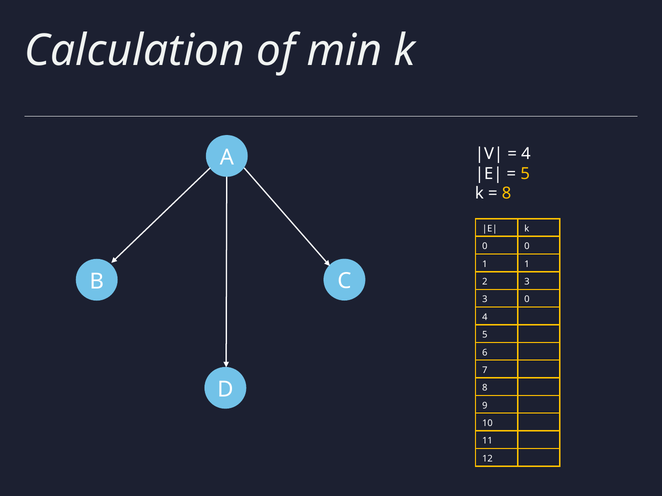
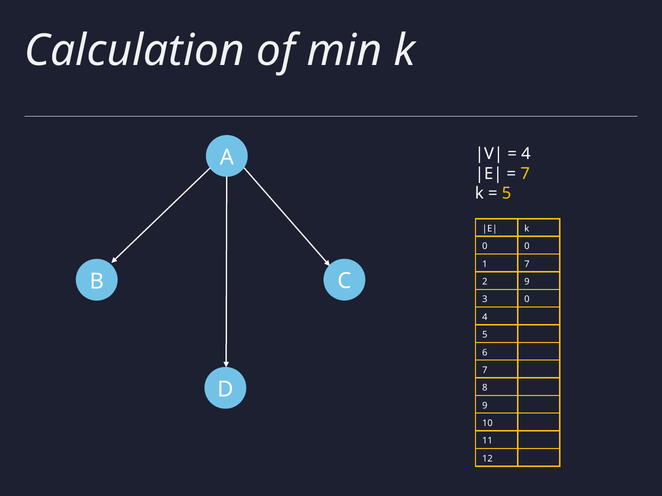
5 at (525, 174): 5 -> 7
8 at (507, 194): 8 -> 5
1 1: 1 -> 7
2 3: 3 -> 9
